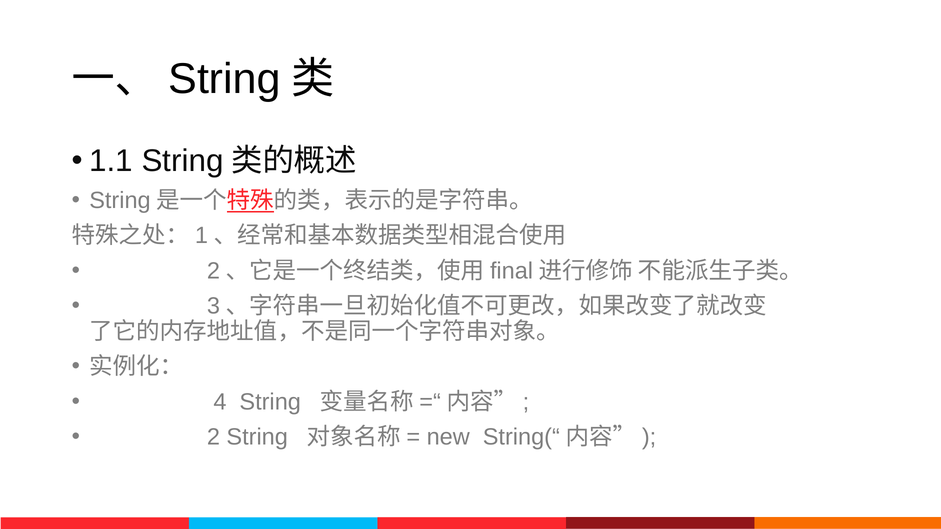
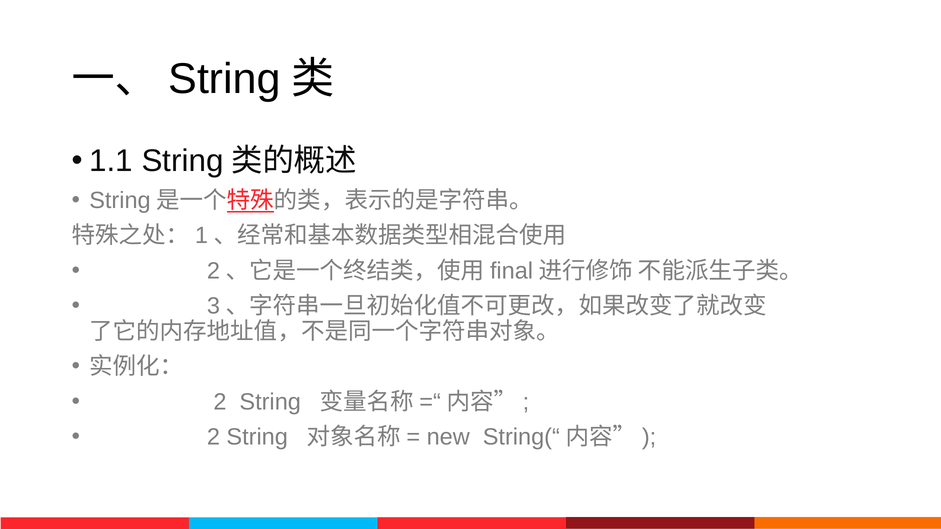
4 at (220, 402): 4 -> 2
